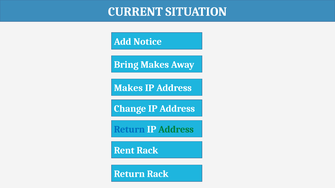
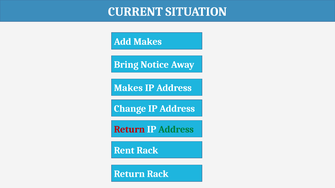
Add Notice: Notice -> Makes
Bring Makes: Makes -> Notice
Return at (129, 130) colour: blue -> red
